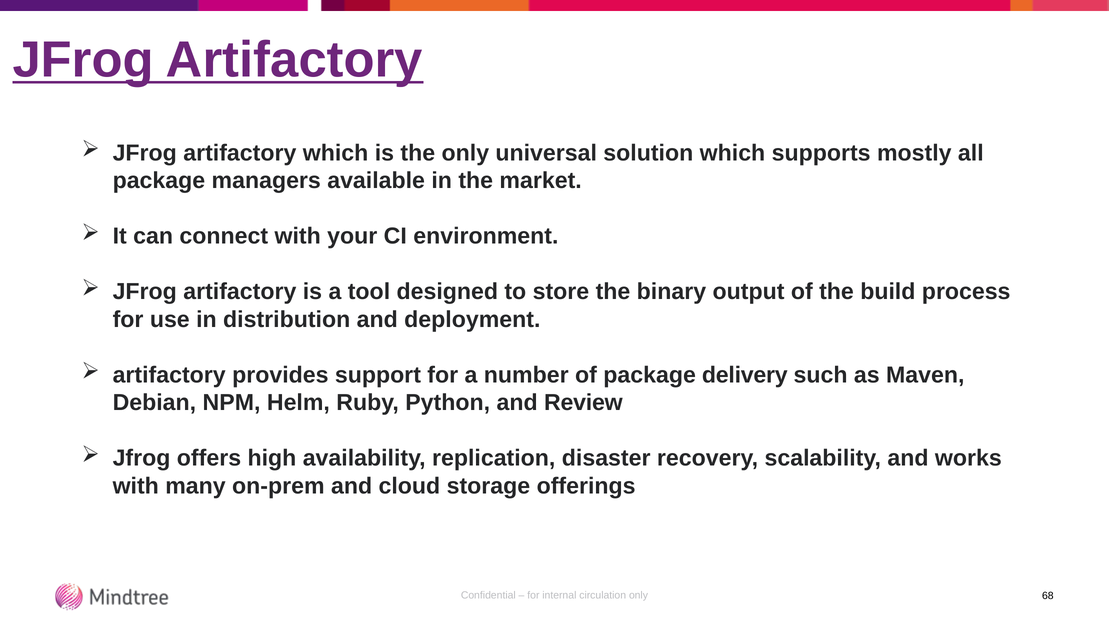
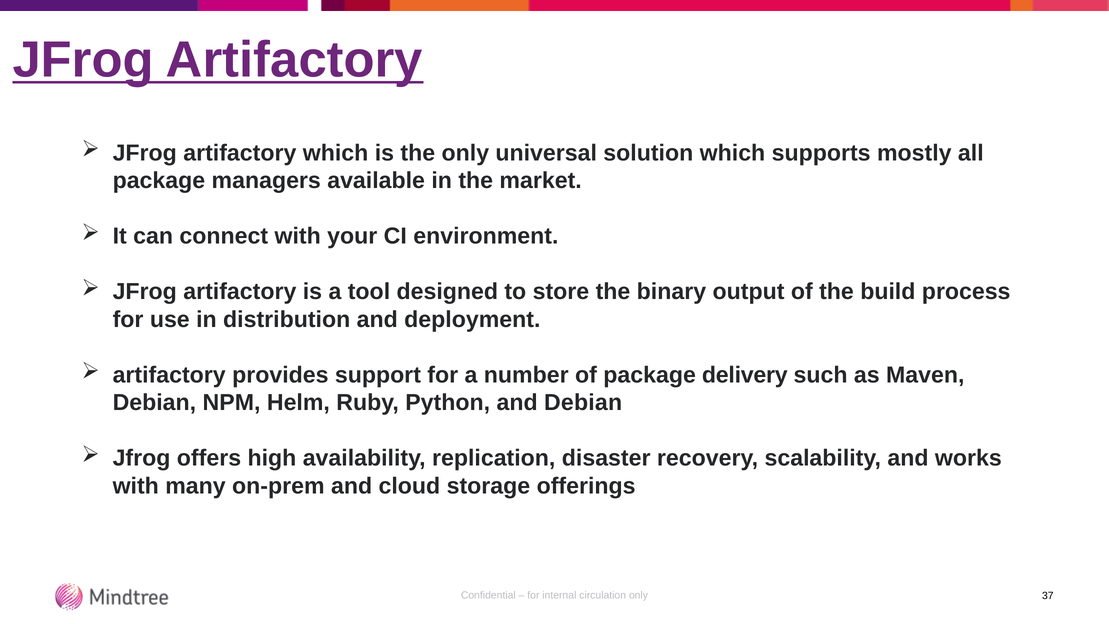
and Review: Review -> Debian
68: 68 -> 37
